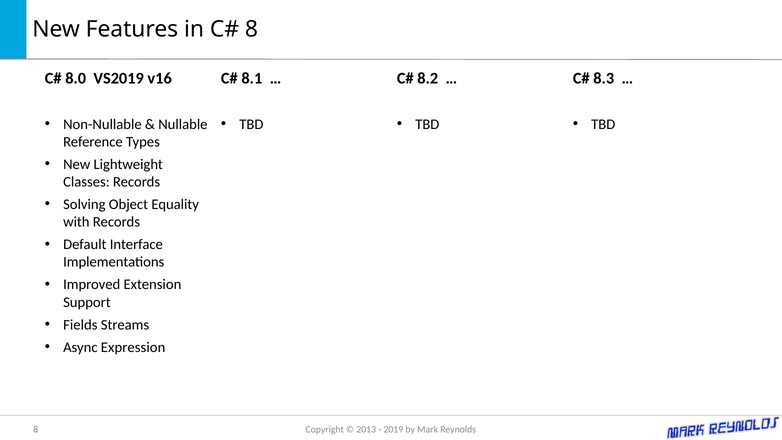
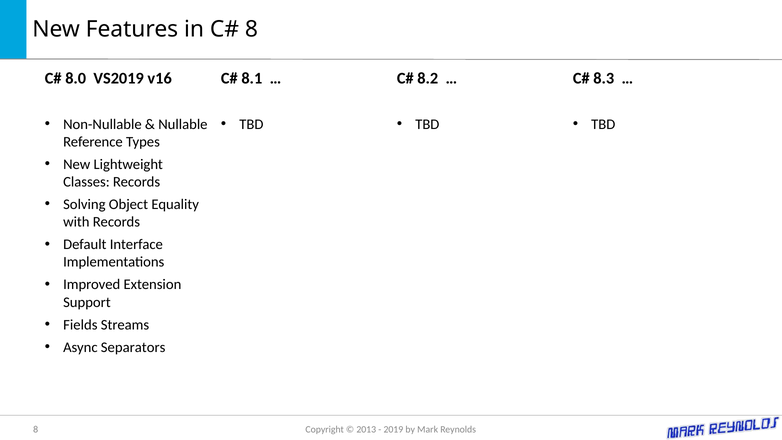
Expression: Expression -> Separators
